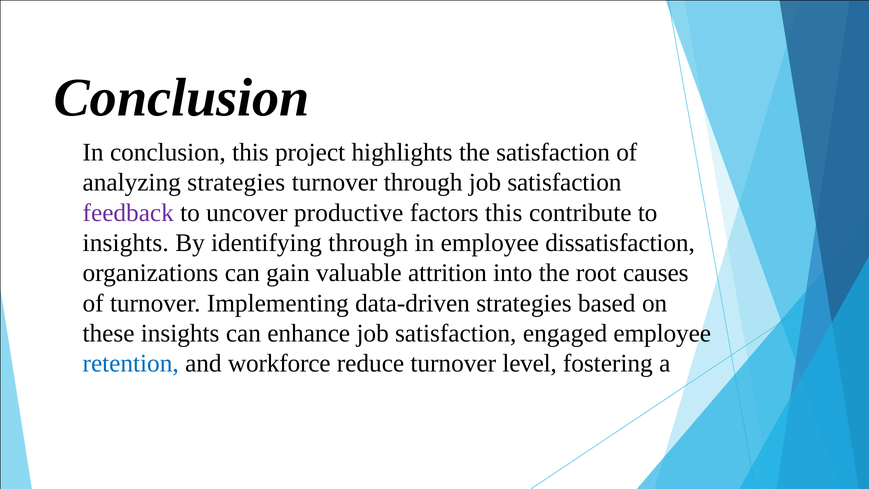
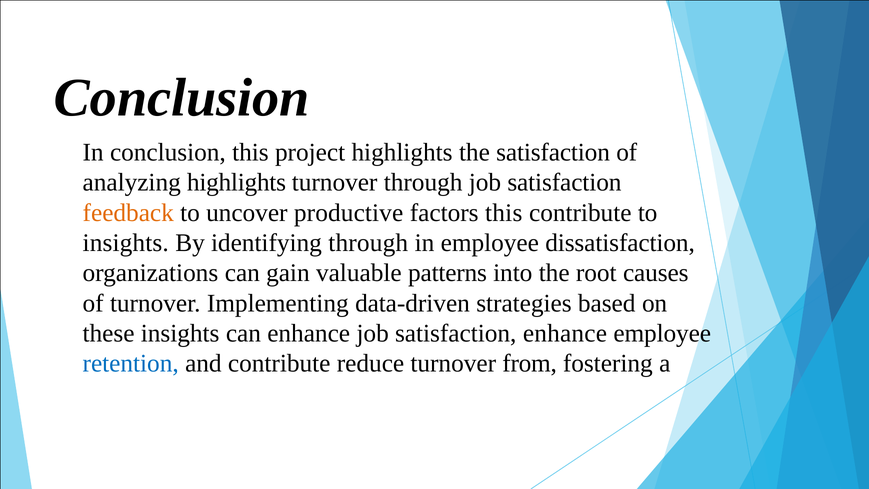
analyzing strategies: strategies -> highlights
feedback colour: purple -> orange
attrition: attrition -> patterns
satisfaction engaged: engaged -> enhance
and workforce: workforce -> contribute
level: level -> from
